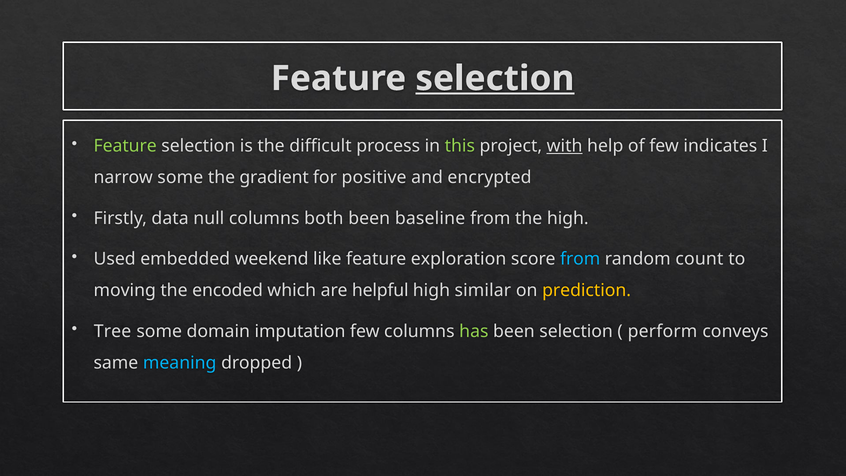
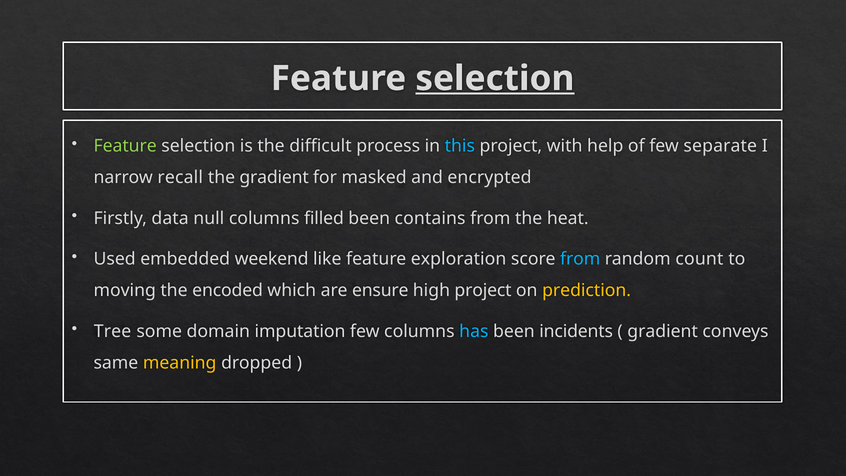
this colour: light green -> light blue
with underline: present -> none
indicates: indicates -> separate
narrow some: some -> recall
positive: positive -> masked
both: both -> filled
baseline: baseline -> contains
the high: high -> heat
helpful: helpful -> ensure
high similar: similar -> project
has colour: light green -> light blue
been selection: selection -> incidents
perform at (663, 331): perform -> gradient
meaning colour: light blue -> yellow
